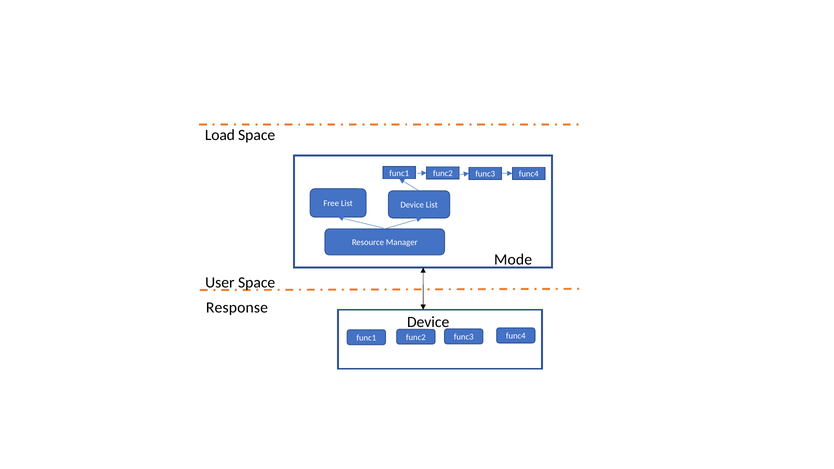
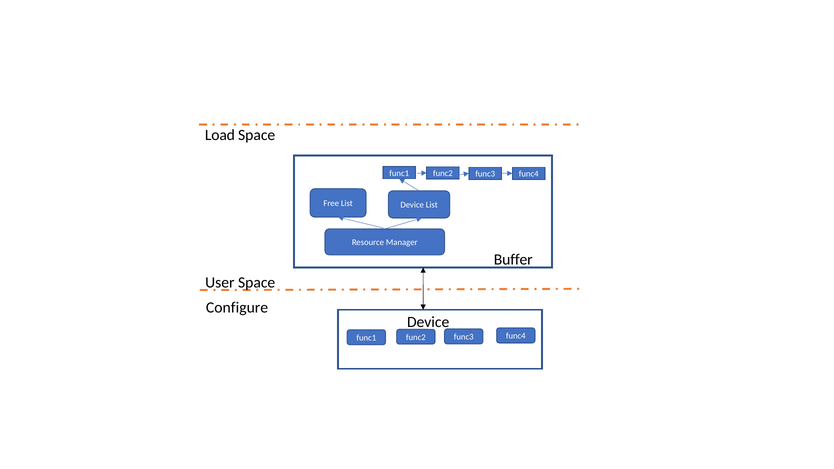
Mode: Mode -> Buffer
Response: Response -> Configure
